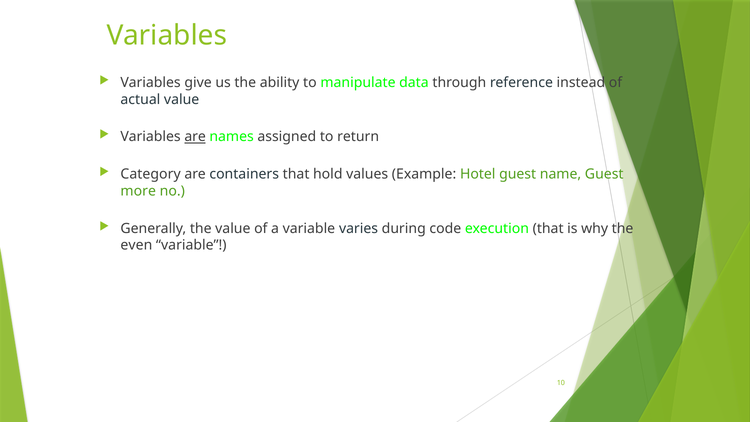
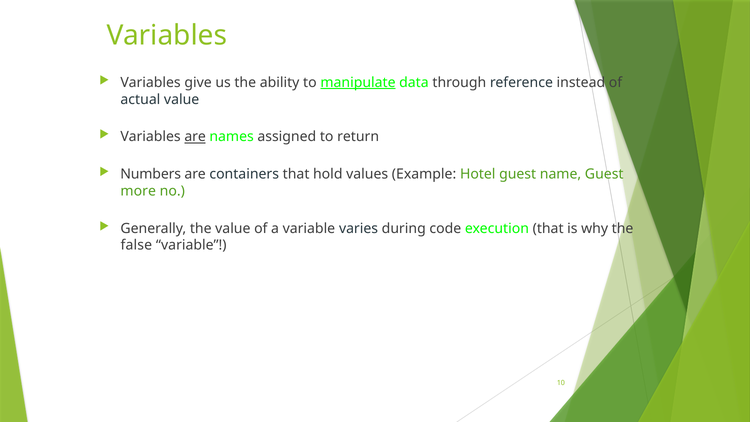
manipulate underline: none -> present
Category: Category -> Numbers
even: even -> false
